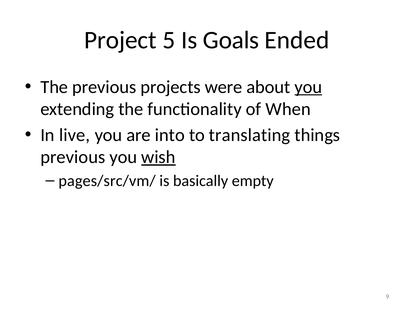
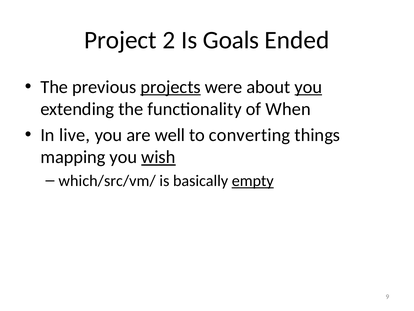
5: 5 -> 2
projects underline: none -> present
into: into -> well
translating: translating -> converting
previous at (73, 157): previous -> mapping
pages/src/vm/: pages/src/vm/ -> which/src/vm/
empty underline: none -> present
